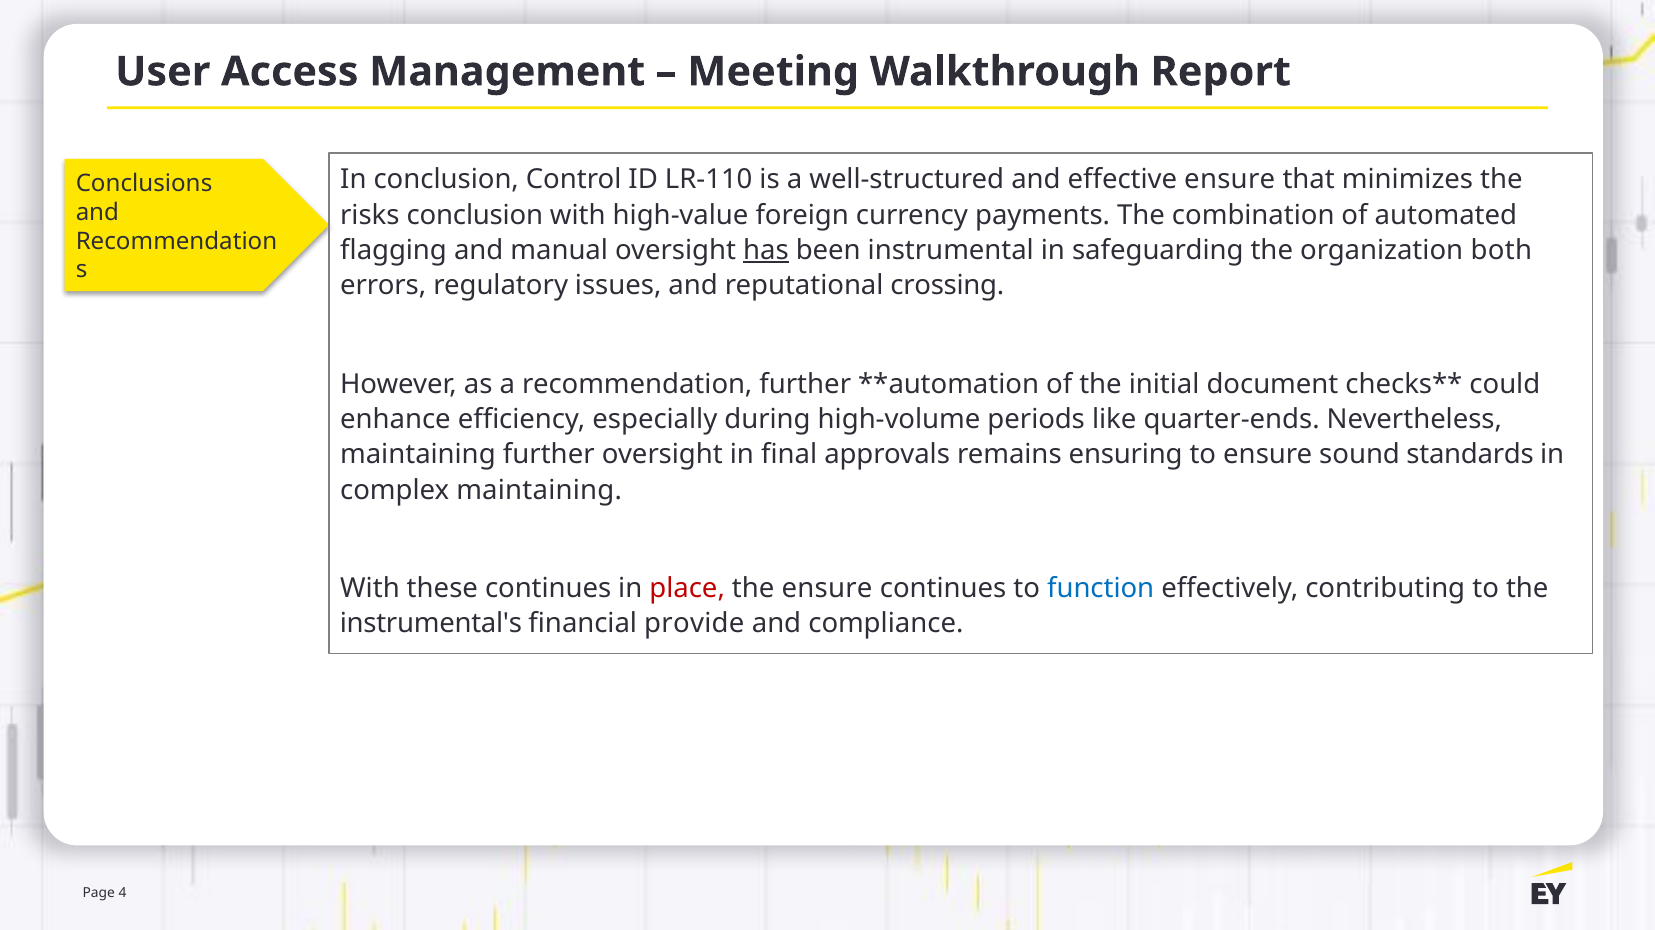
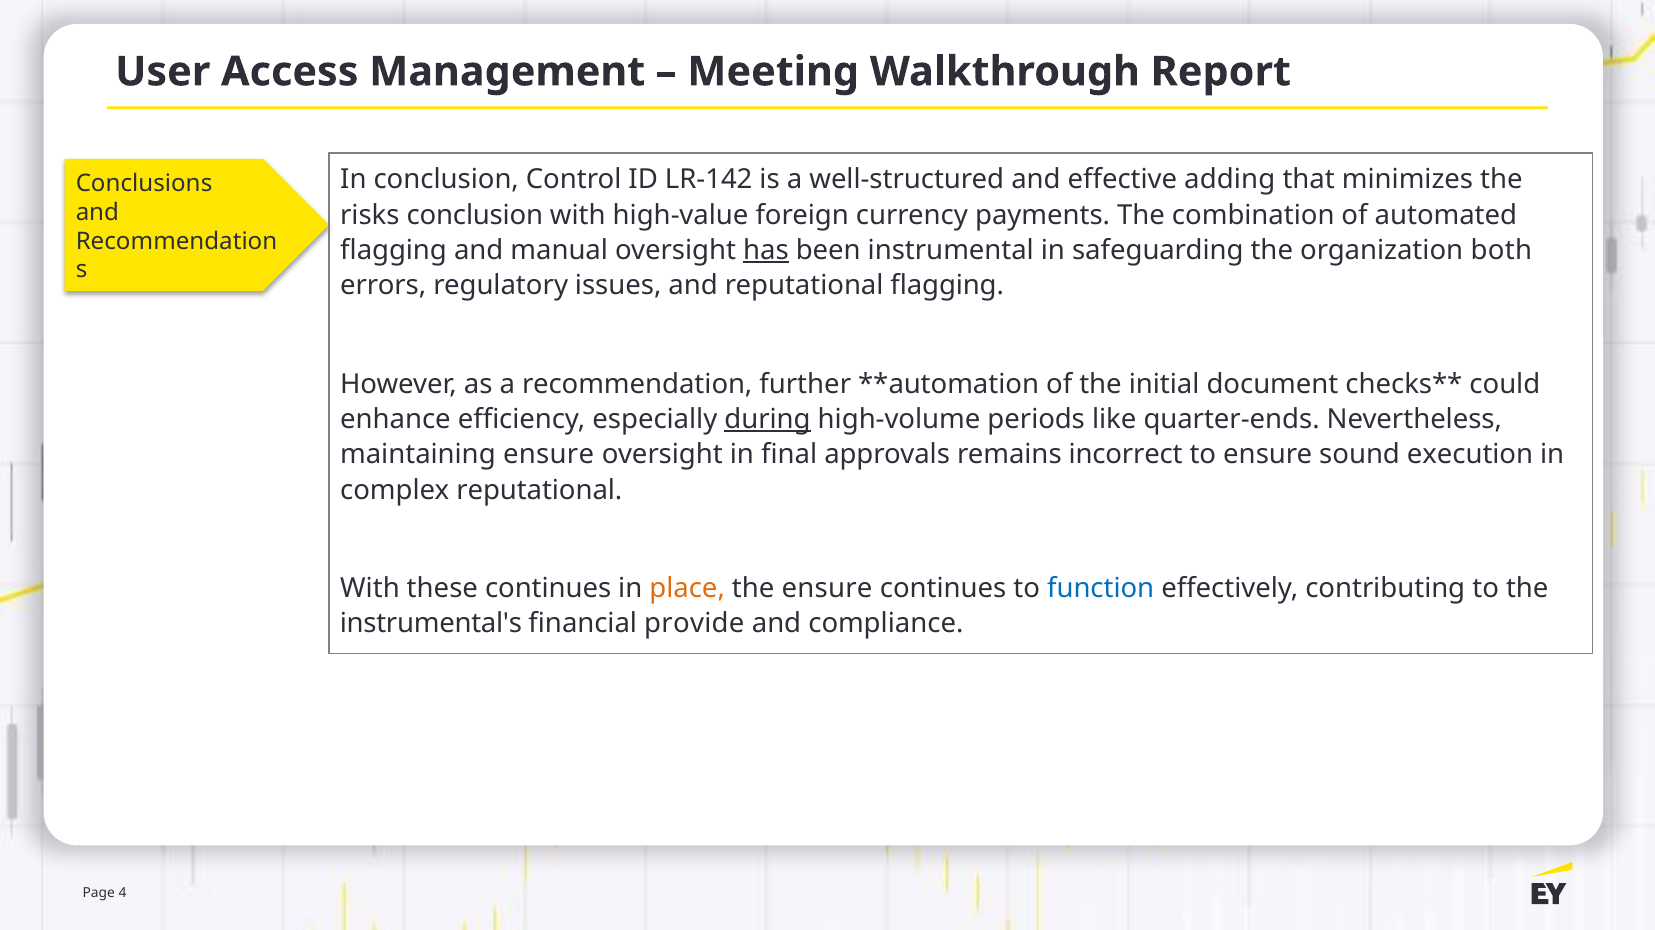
LR-110: LR-110 -> LR-142
effective ensure: ensure -> adding
reputational crossing: crossing -> flagging
during underline: none -> present
maintaining further: further -> ensure
ensuring: ensuring -> incorrect
standards: standards -> execution
complex maintaining: maintaining -> reputational
place colour: red -> orange
